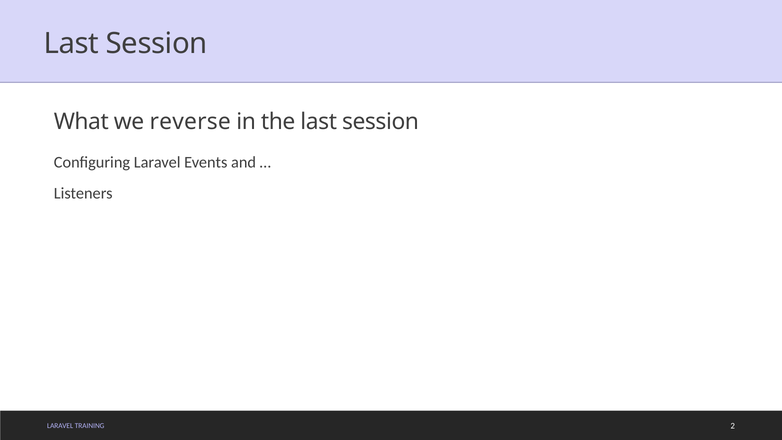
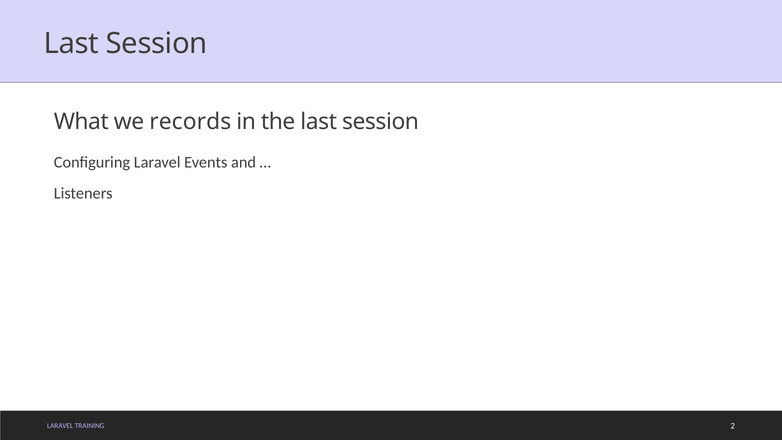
reverse: reverse -> records
